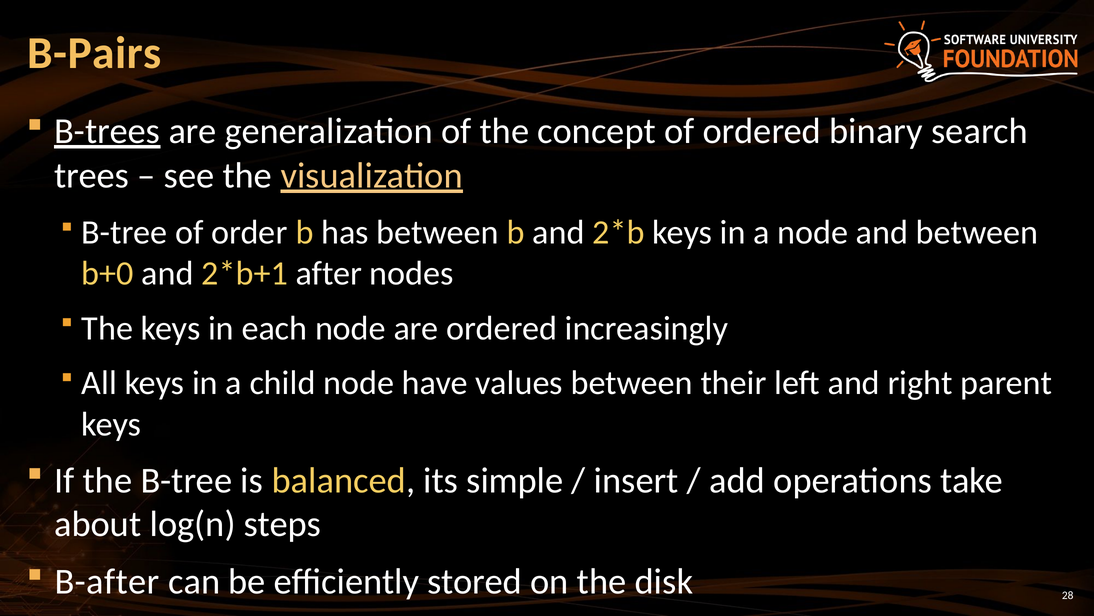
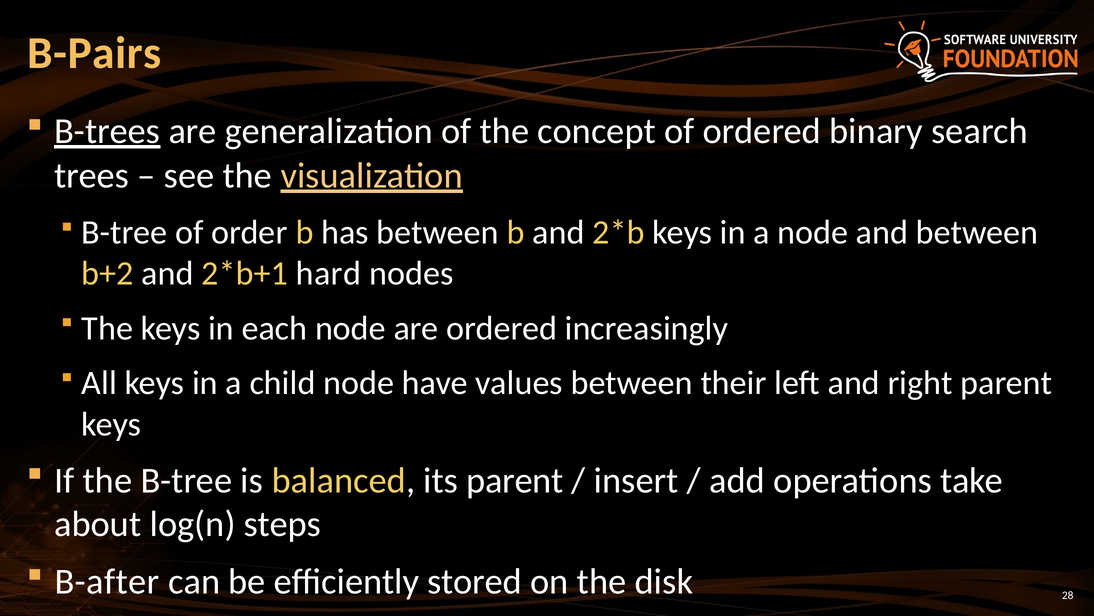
b+0: b+0 -> b+2
after: after -> hard
its simple: simple -> parent
